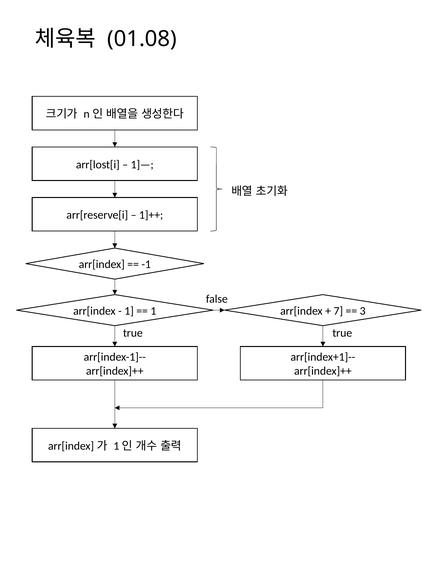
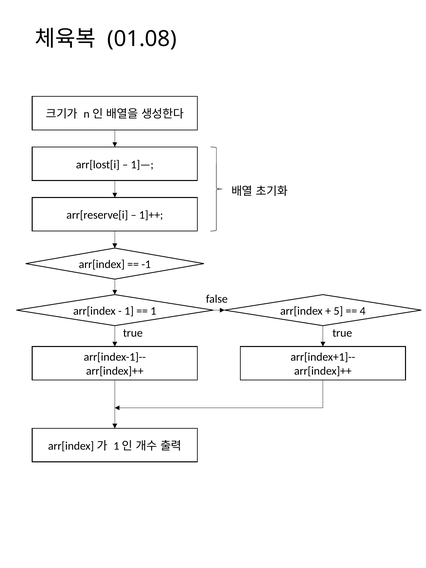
7: 7 -> 5
3: 3 -> 4
